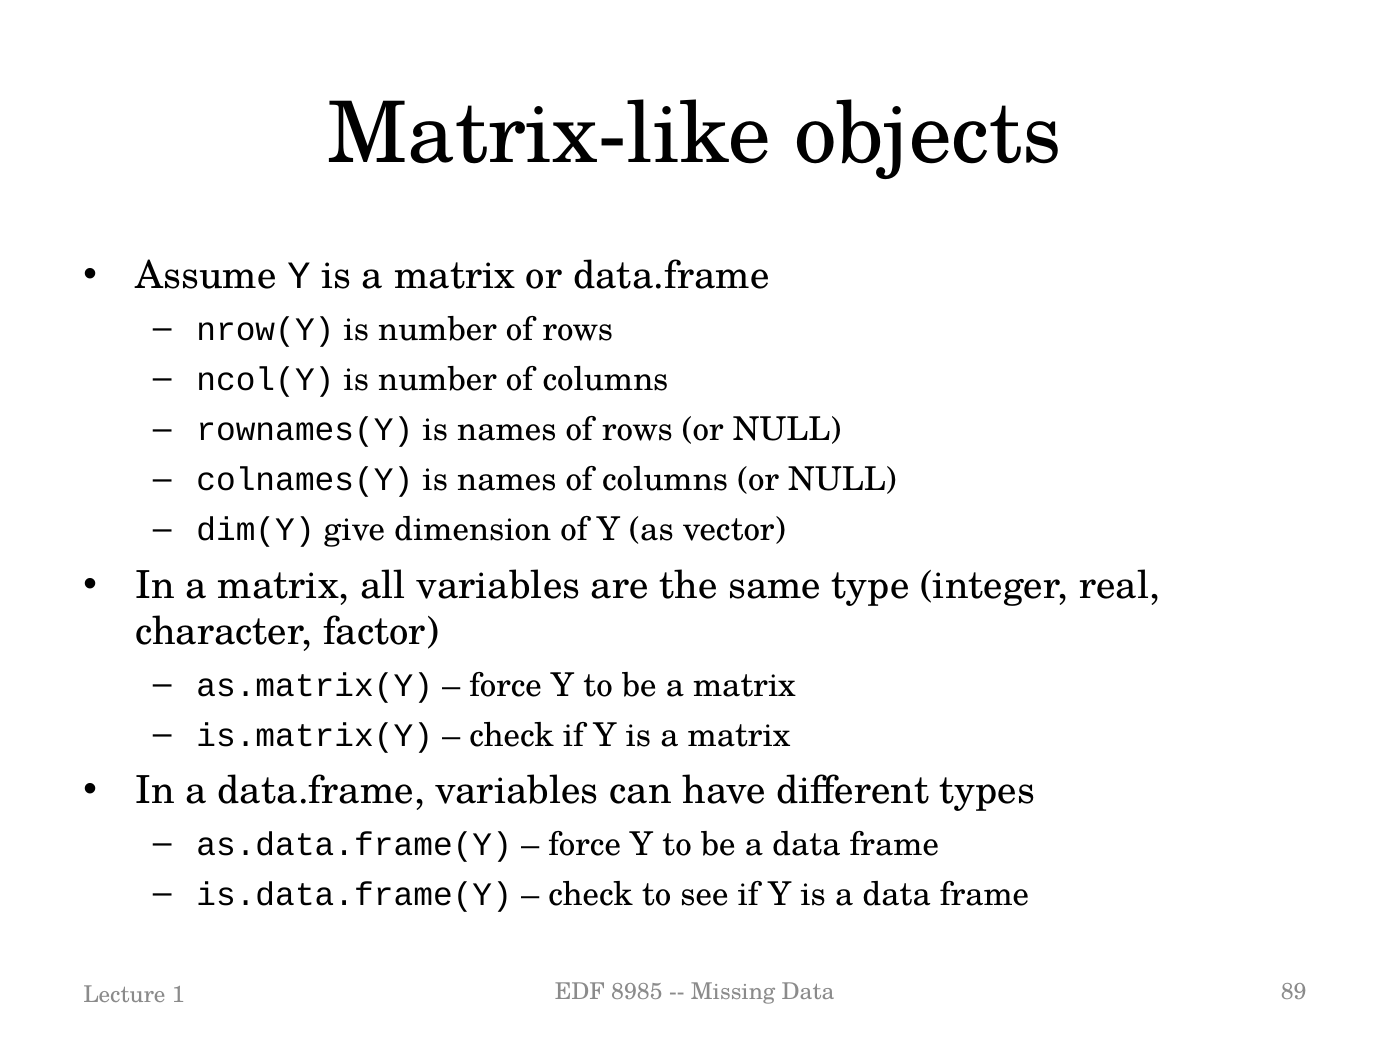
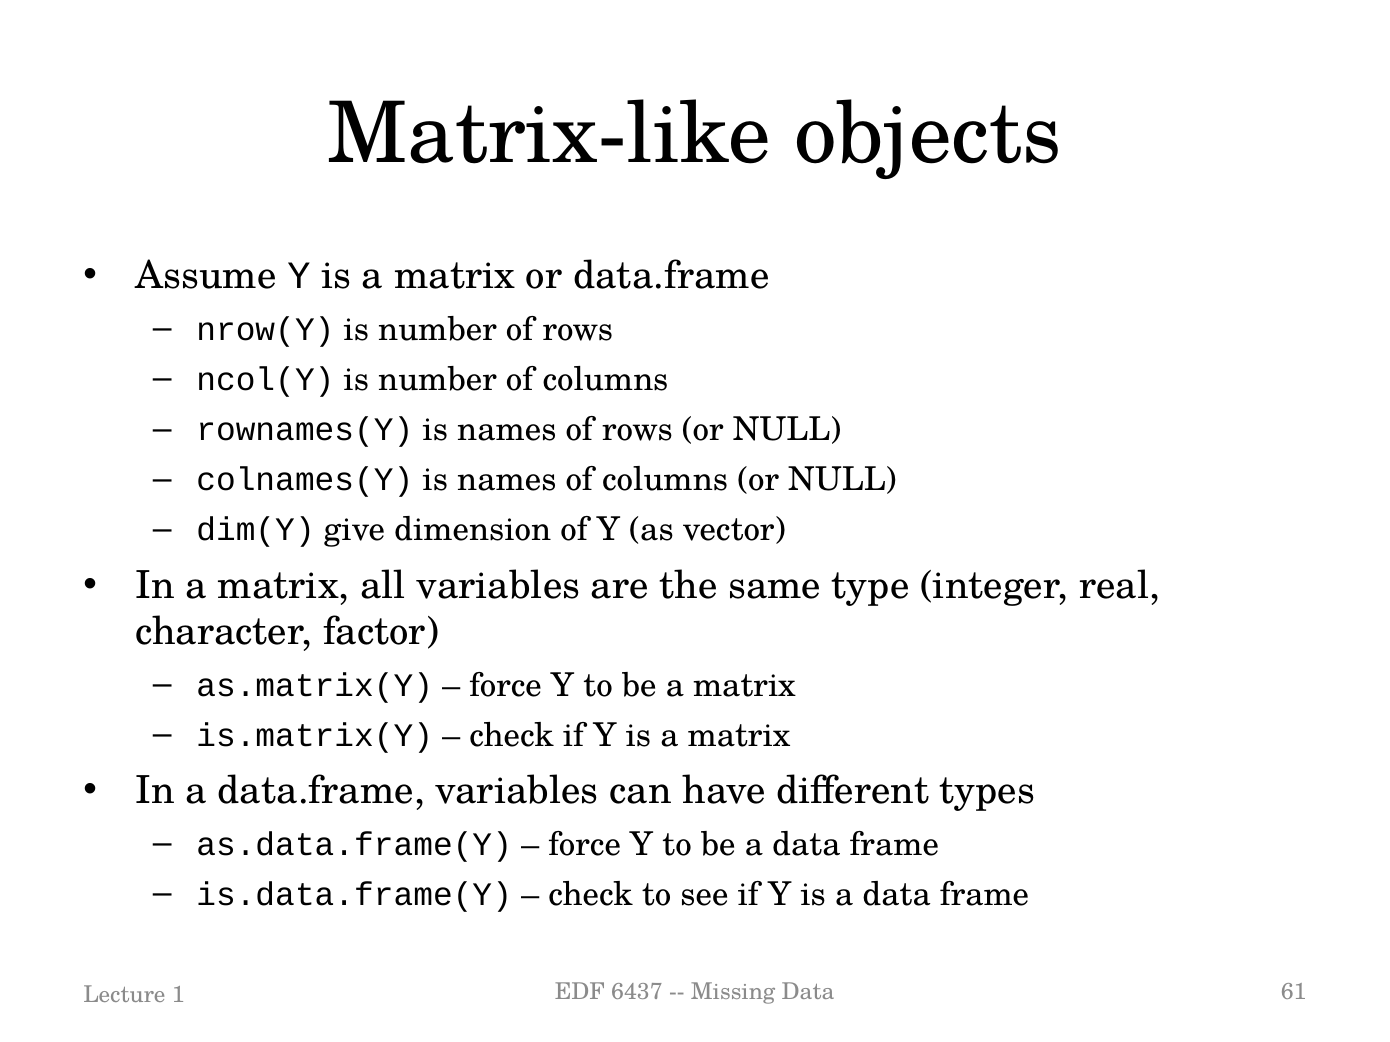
8985: 8985 -> 6437
89: 89 -> 61
